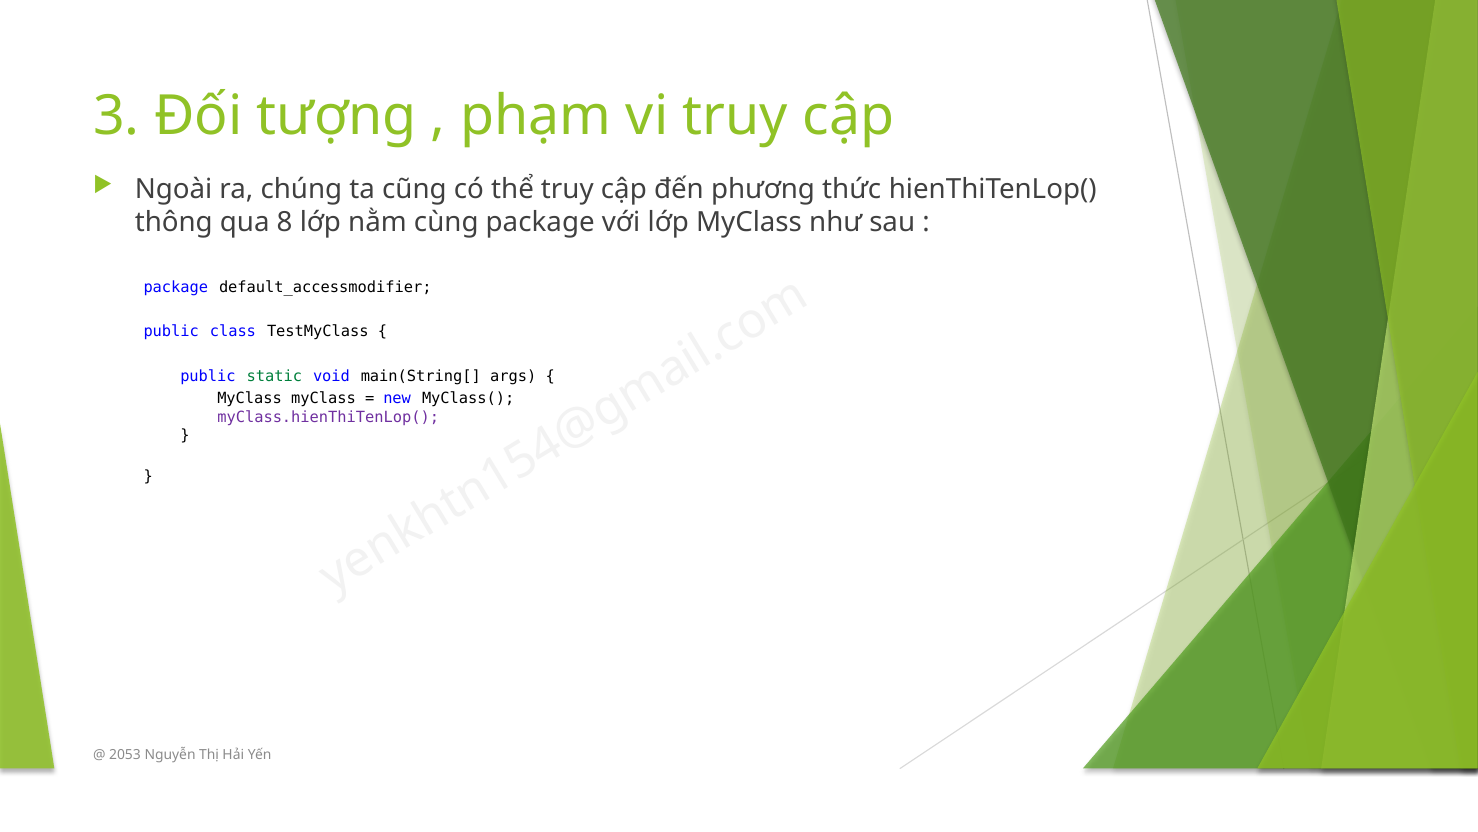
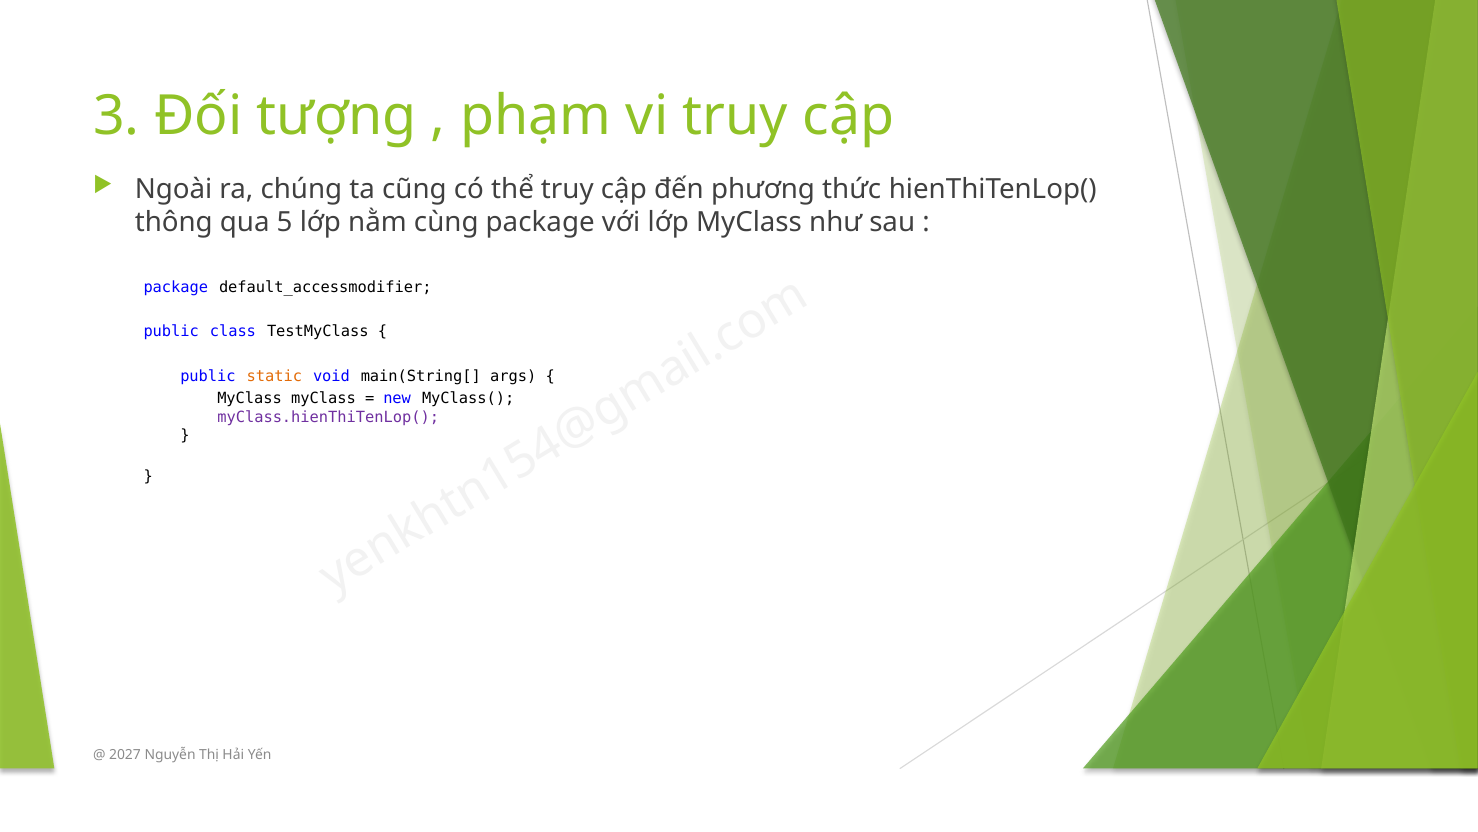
qua 8: 8 -> 5
static colour: green -> orange
2053: 2053 -> 2027
